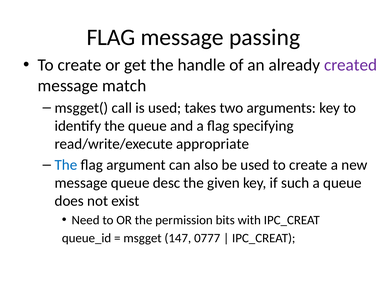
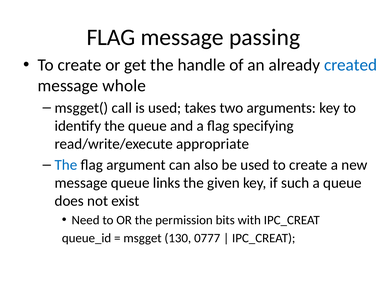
created colour: purple -> blue
match: match -> whole
desc: desc -> links
147: 147 -> 130
